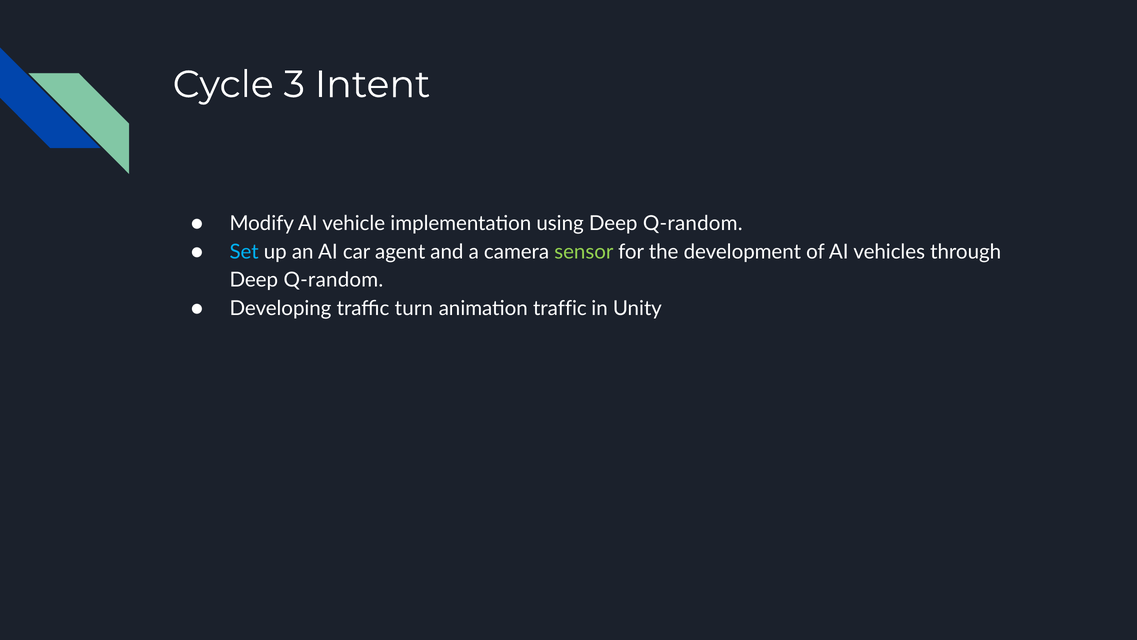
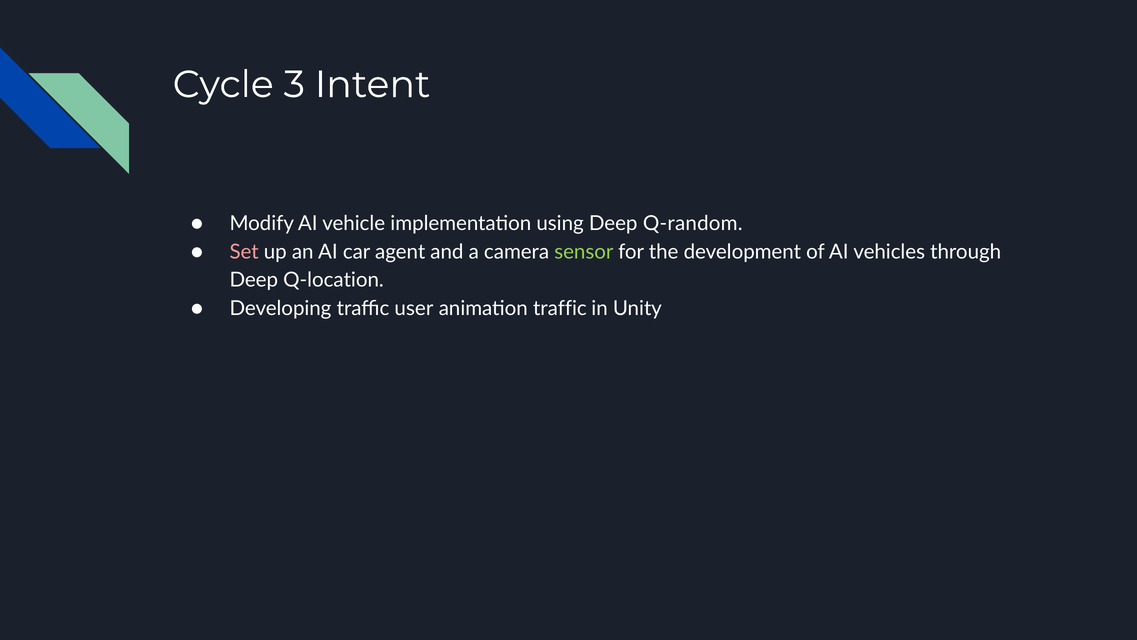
Set colour: light blue -> pink
Q-random at (333, 280): Q-random -> Q-location
turn: turn -> user
